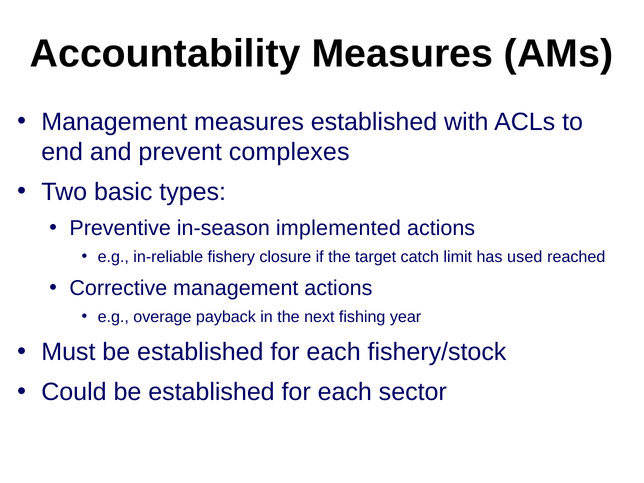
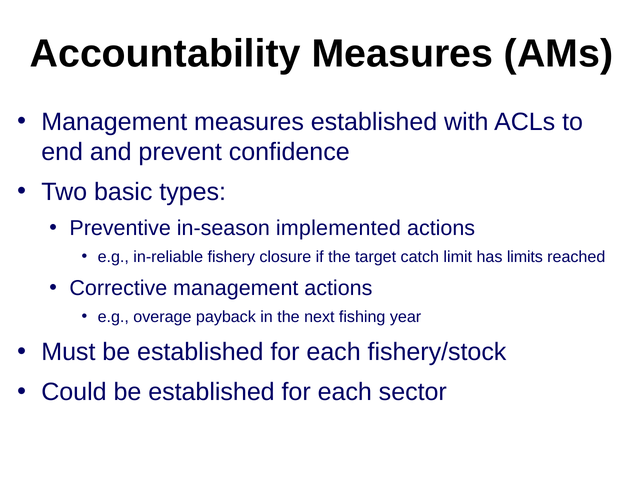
complexes: complexes -> confidence
used: used -> limits
